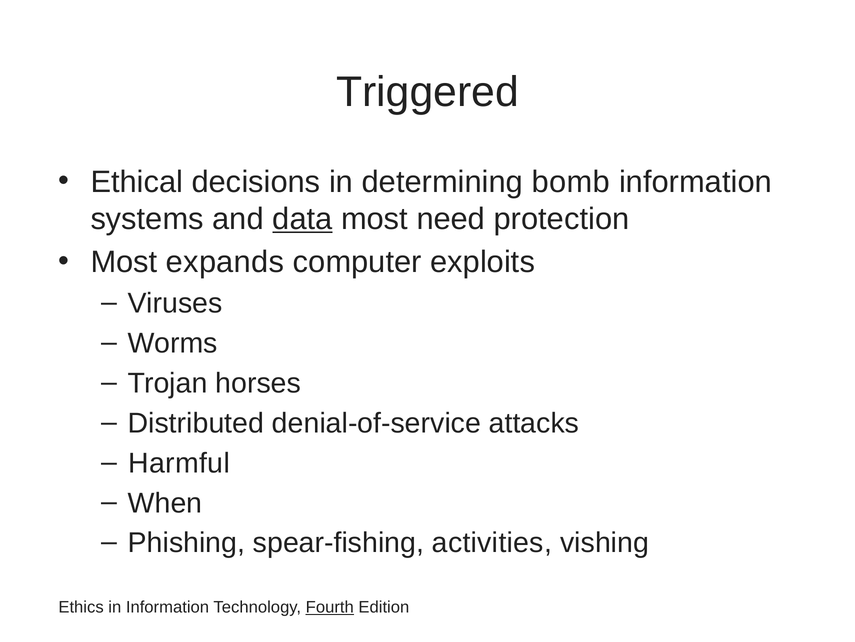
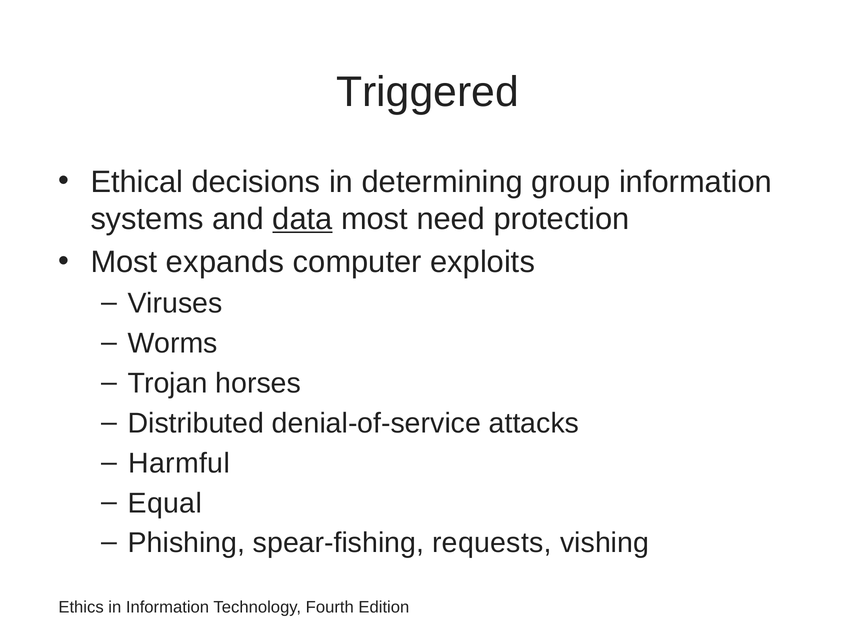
bomb: bomb -> group
When: When -> Equal
activities: activities -> requests
Fourth underline: present -> none
